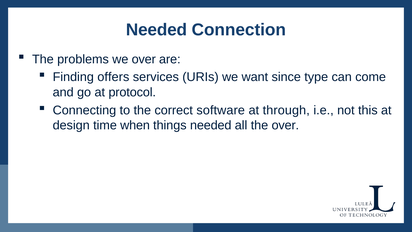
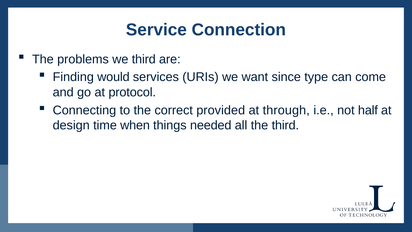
Needed at (156, 30): Needed -> Service
we over: over -> third
offers: offers -> would
software: software -> provided
this: this -> half
the over: over -> third
